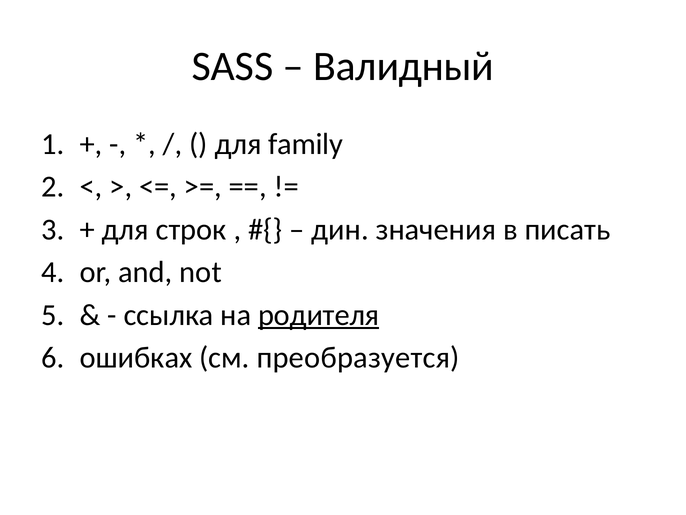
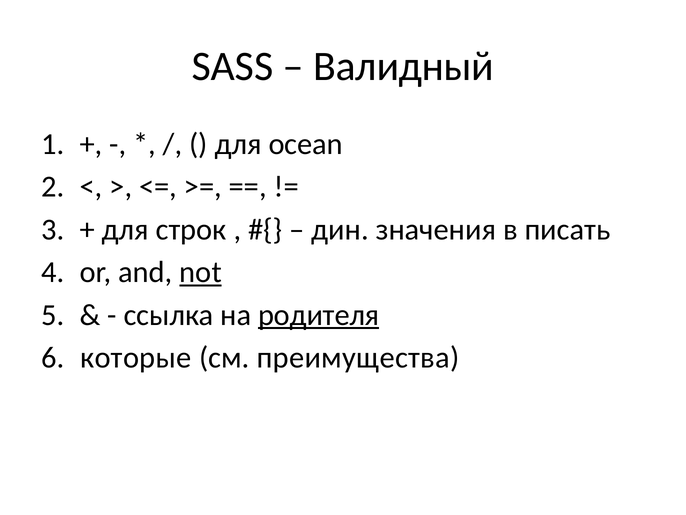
family: family -> ocean
not underline: none -> present
ошибках: ошибках -> которые
преобразуется: преобразуется -> преимущества
